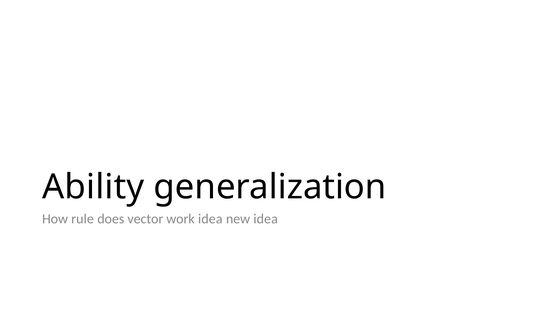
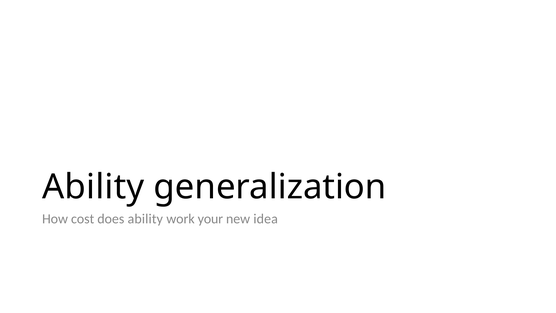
rule: rule -> cost
does vector: vector -> ability
work idea: idea -> your
